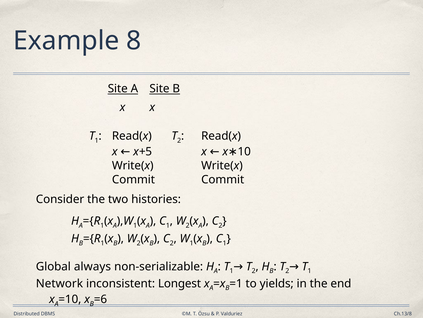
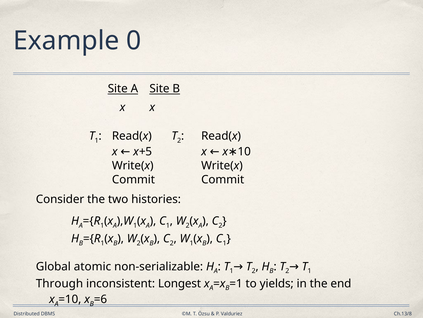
8: 8 -> 0
always: always -> atomic
Network: Network -> Through
